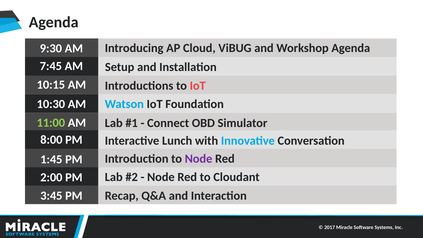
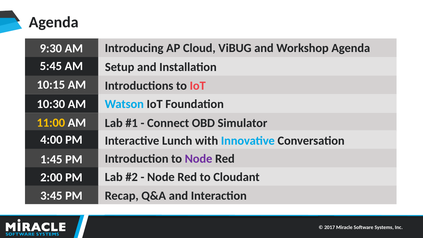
7:45: 7:45 -> 5:45
11:00 colour: light green -> yellow
8:00: 8:00 -> 4:00
